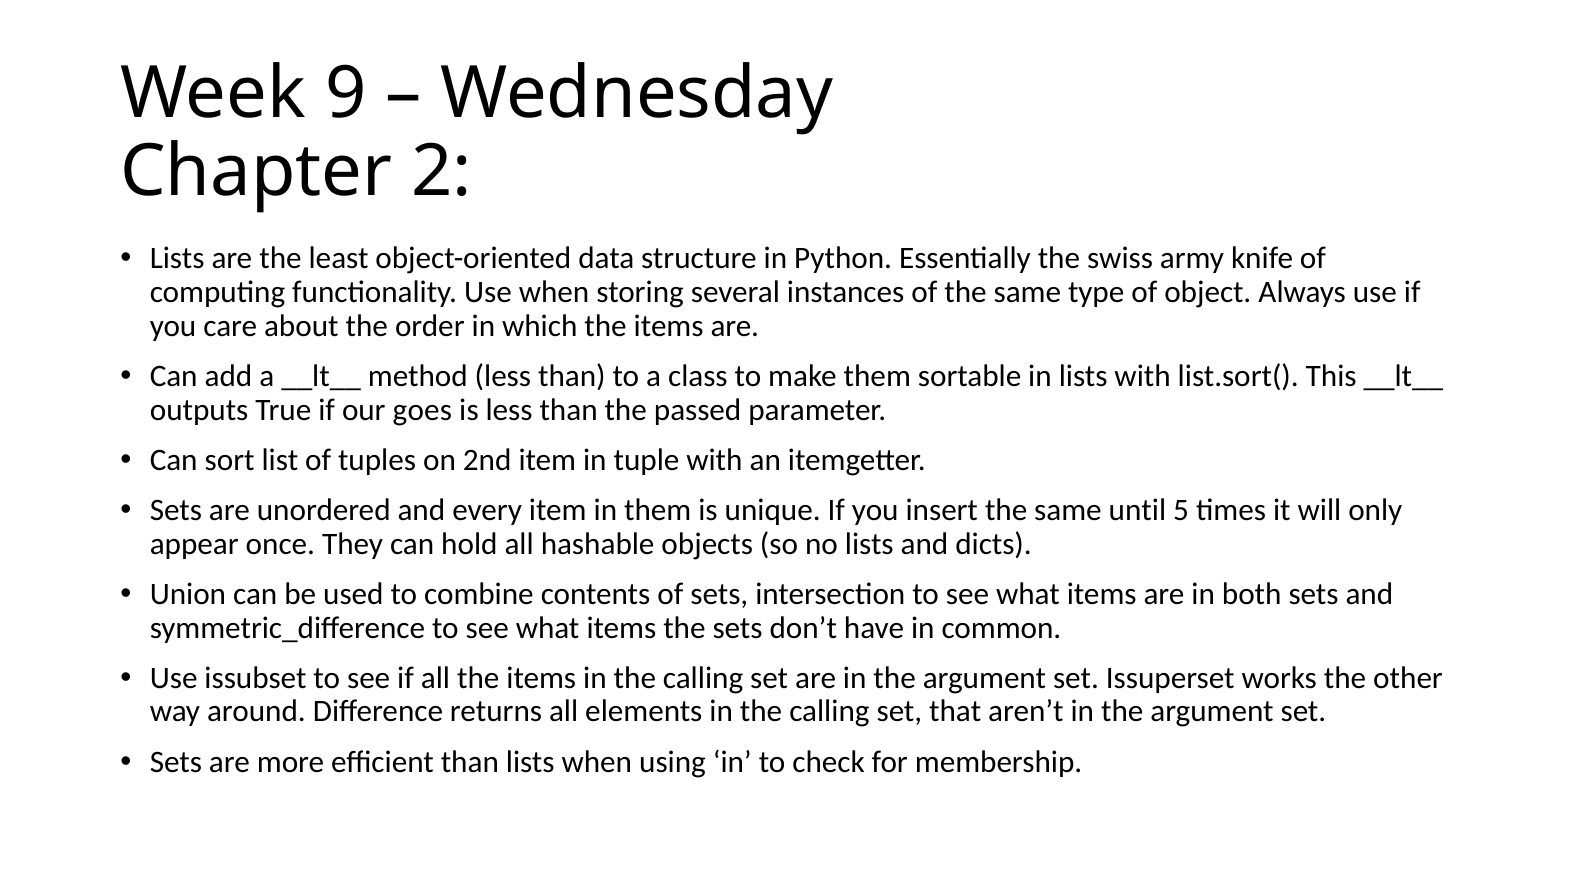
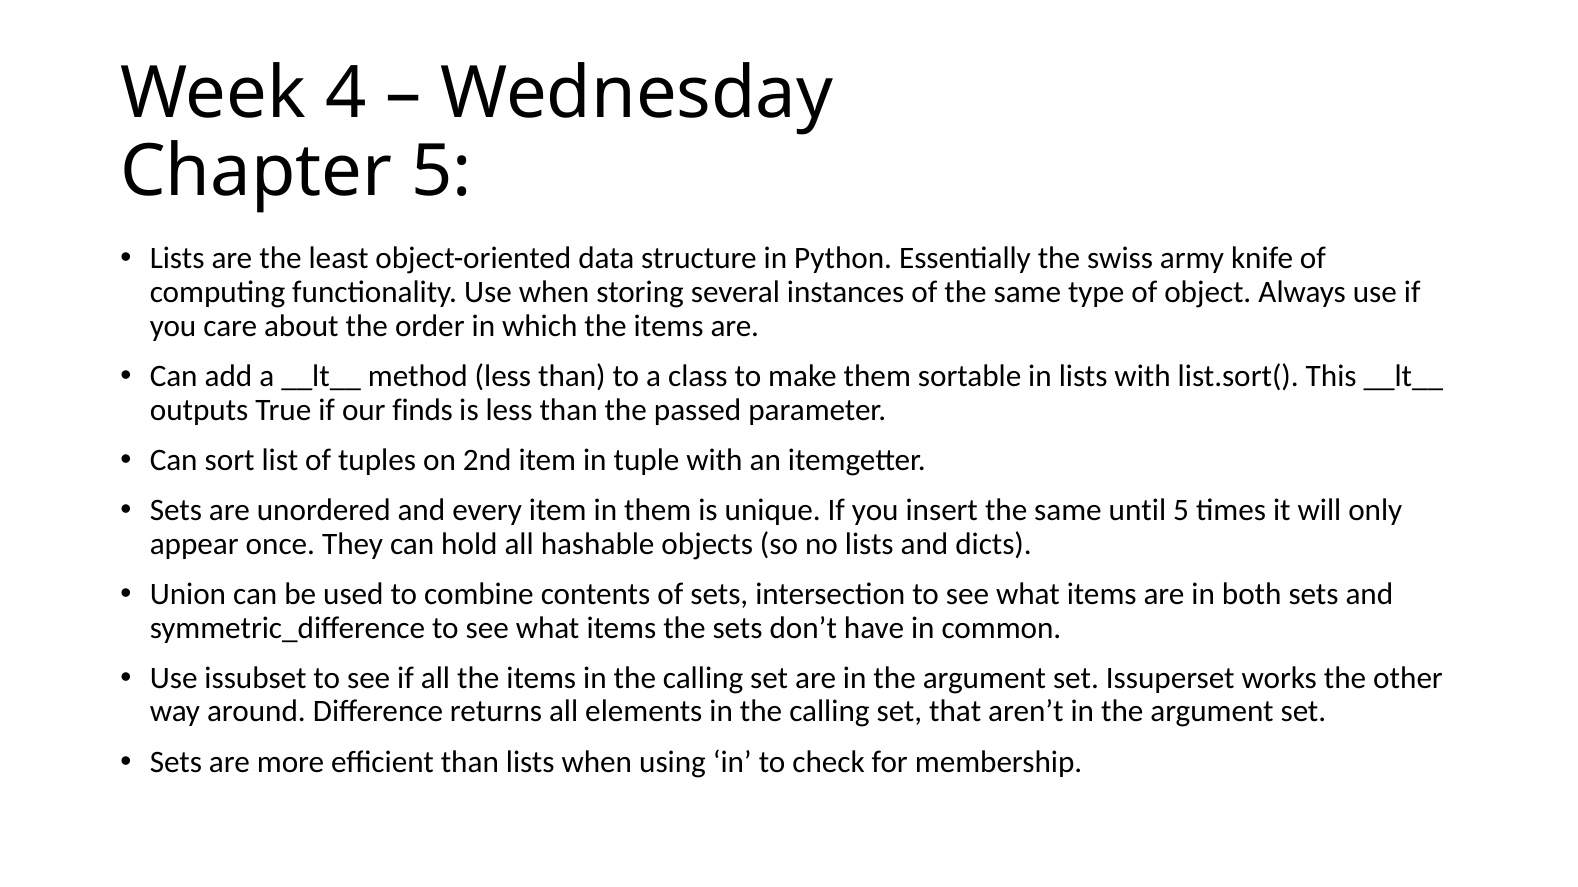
9: 9 -> 4
Chapter 2: 2 -> 5
goes: goes -> finds
